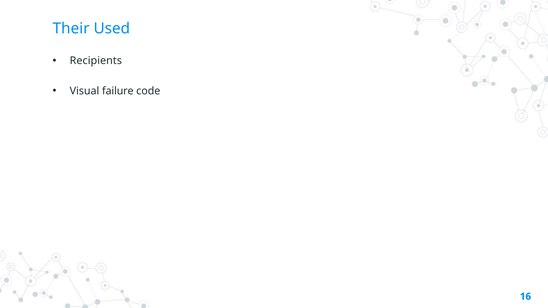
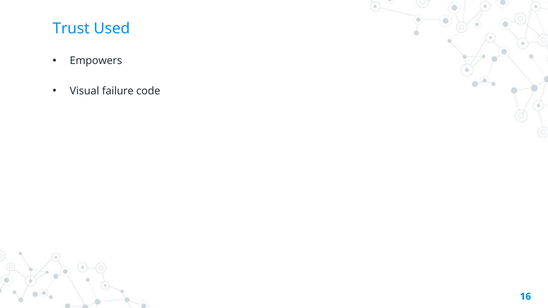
Their: Their -> Trust
Recipients: Recipients -> Empowers
